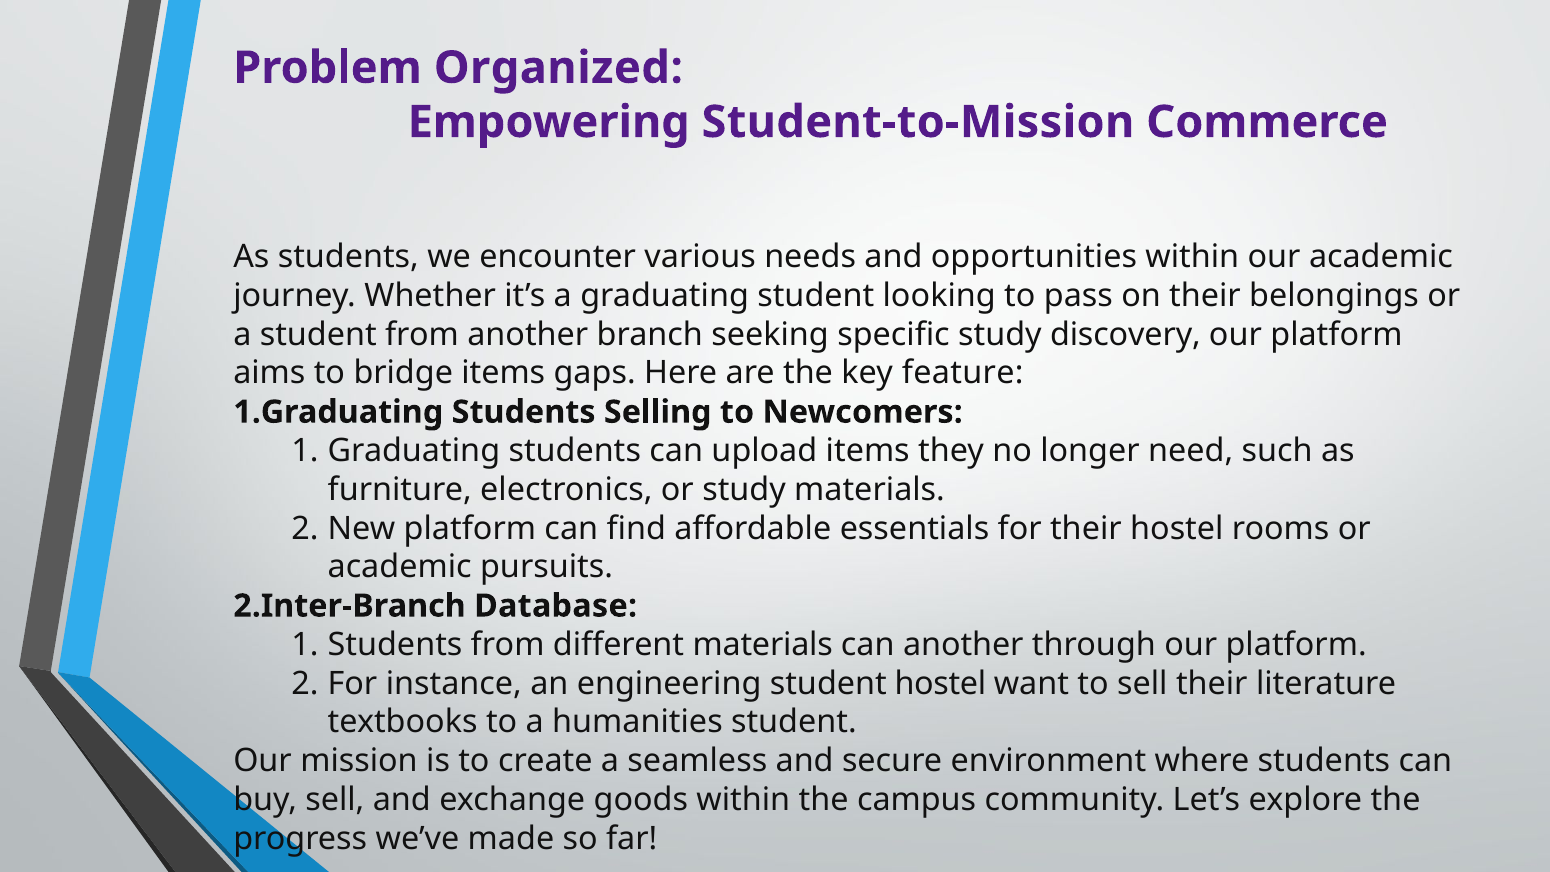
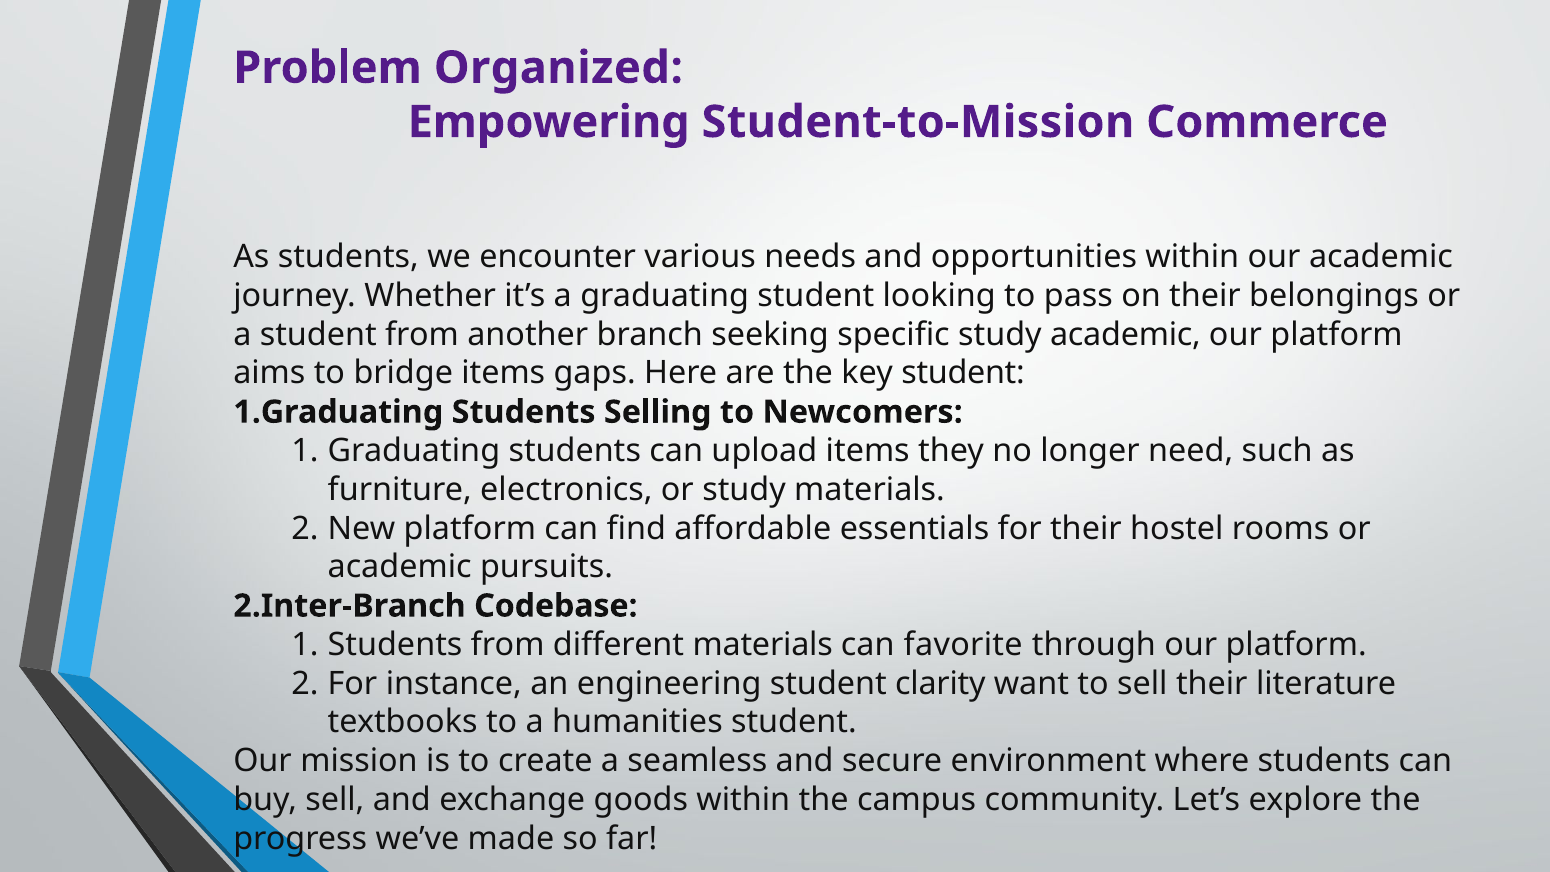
study discovery: discovery -> academic
key feature: feature -> student
Database: Database -> Codebase
can another: another -> favorite
student hostel: hostel -> clarity
